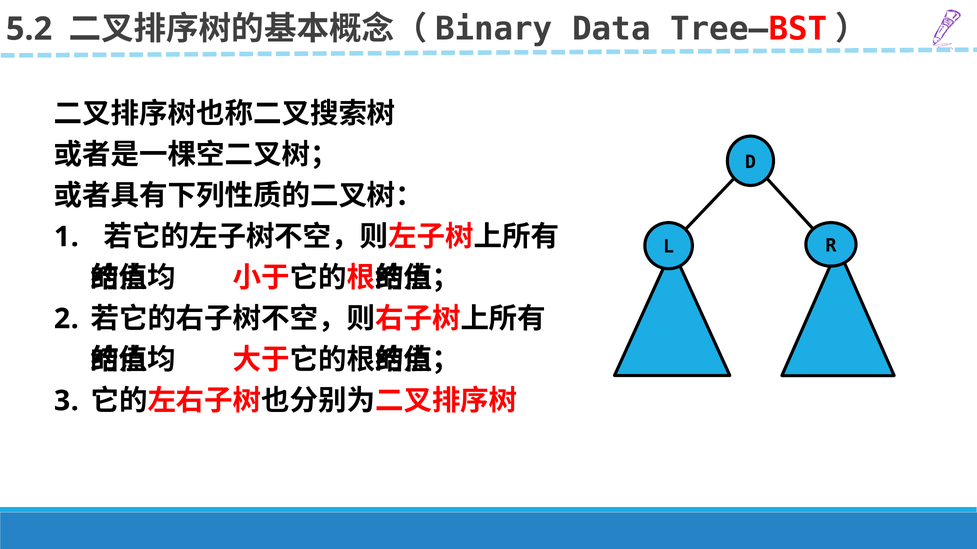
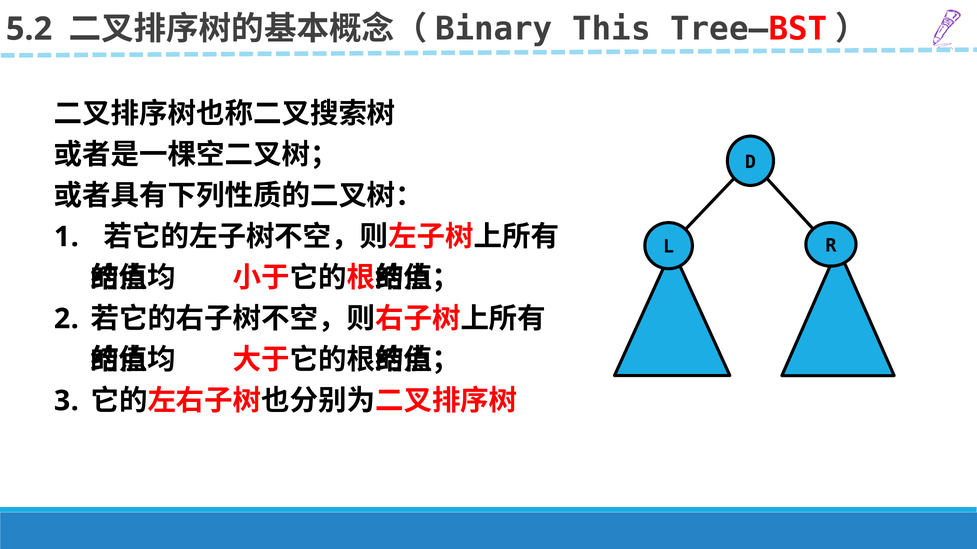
Data: Data -> This
